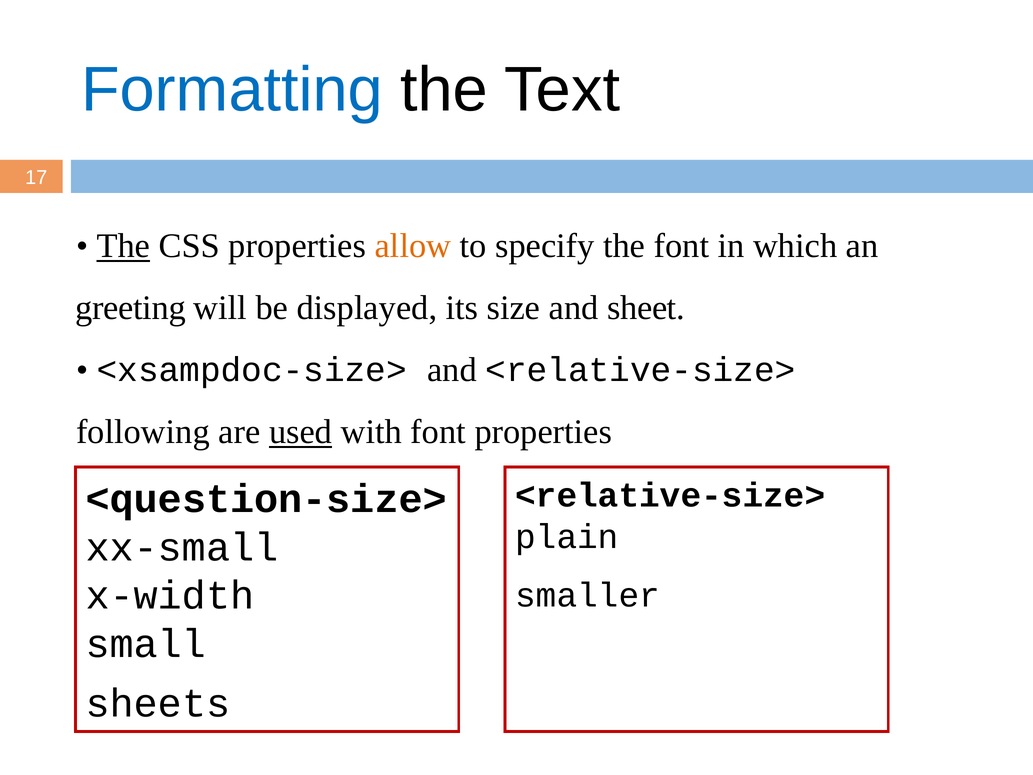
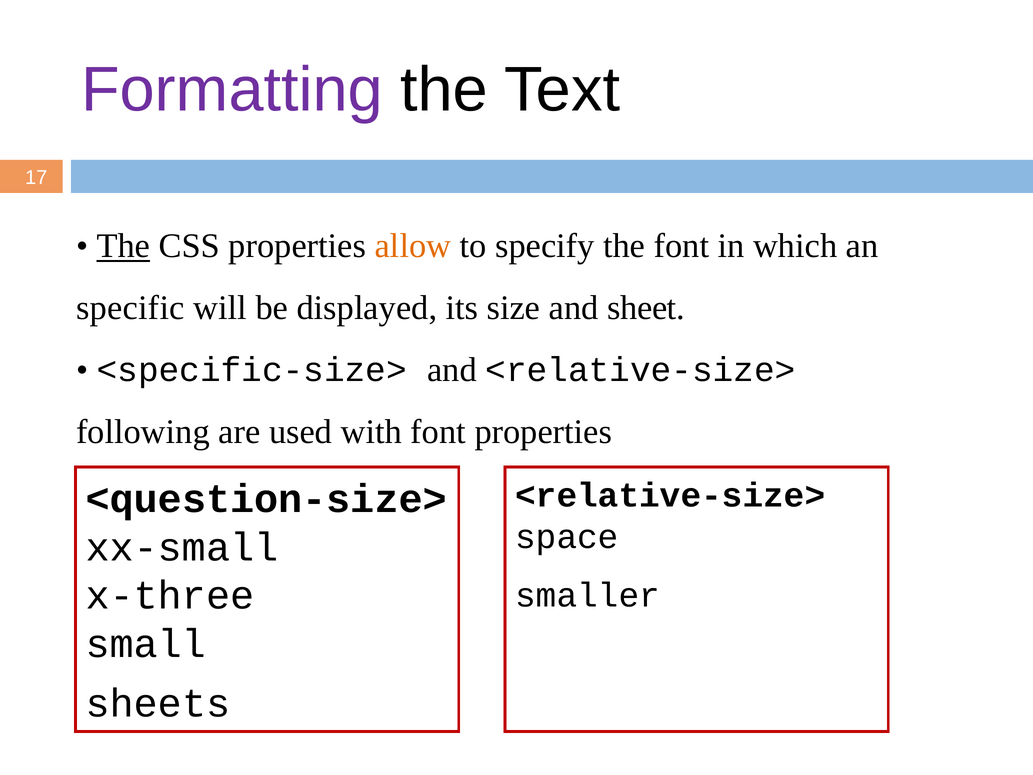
Formatting colour: blue -> purple
greeting: greeting -> specific
<xsampdoc-size>: <xsampdoc-size> -> <specific-size>
used underline: present -> none
plain: plain -> space
x-width: x-width -> x-three
